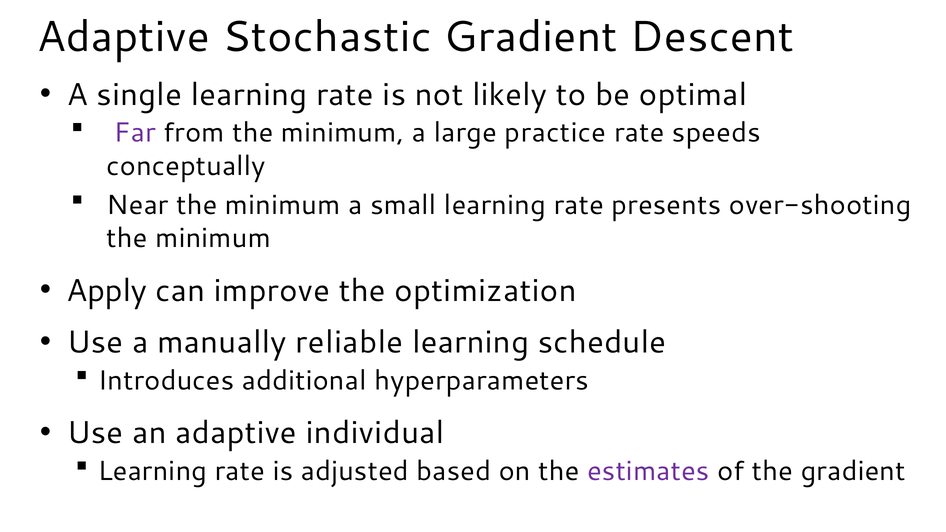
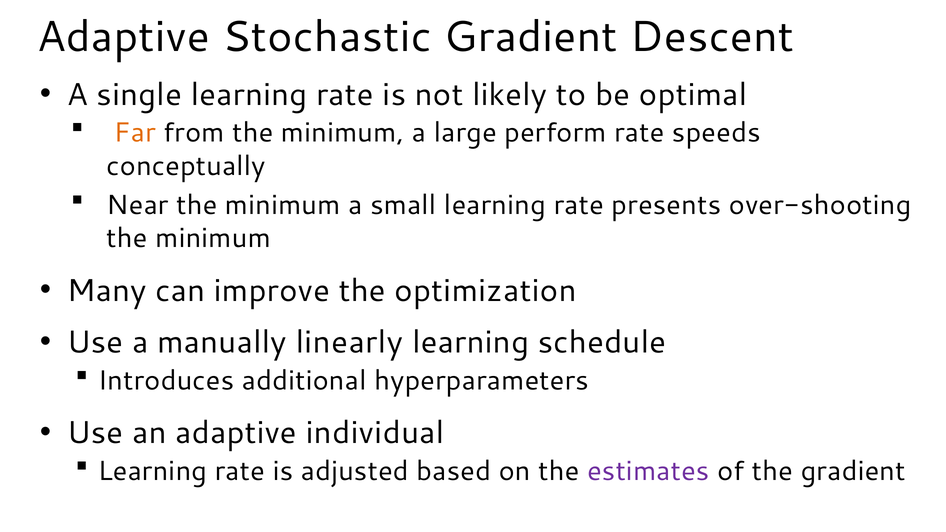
Far colour: purple -> orange
practice: practice -> perform
Apply: Apply -> Many
reliable: reliable -> linearly
